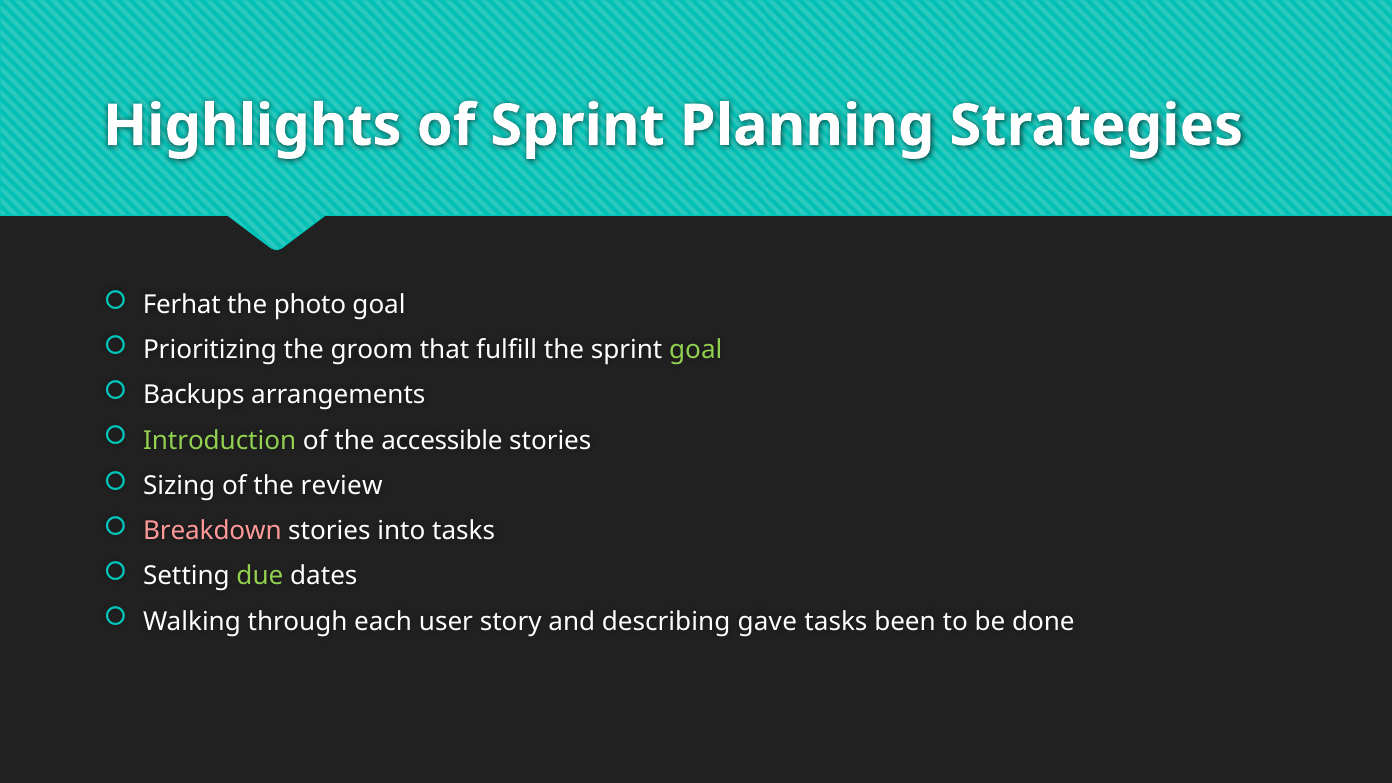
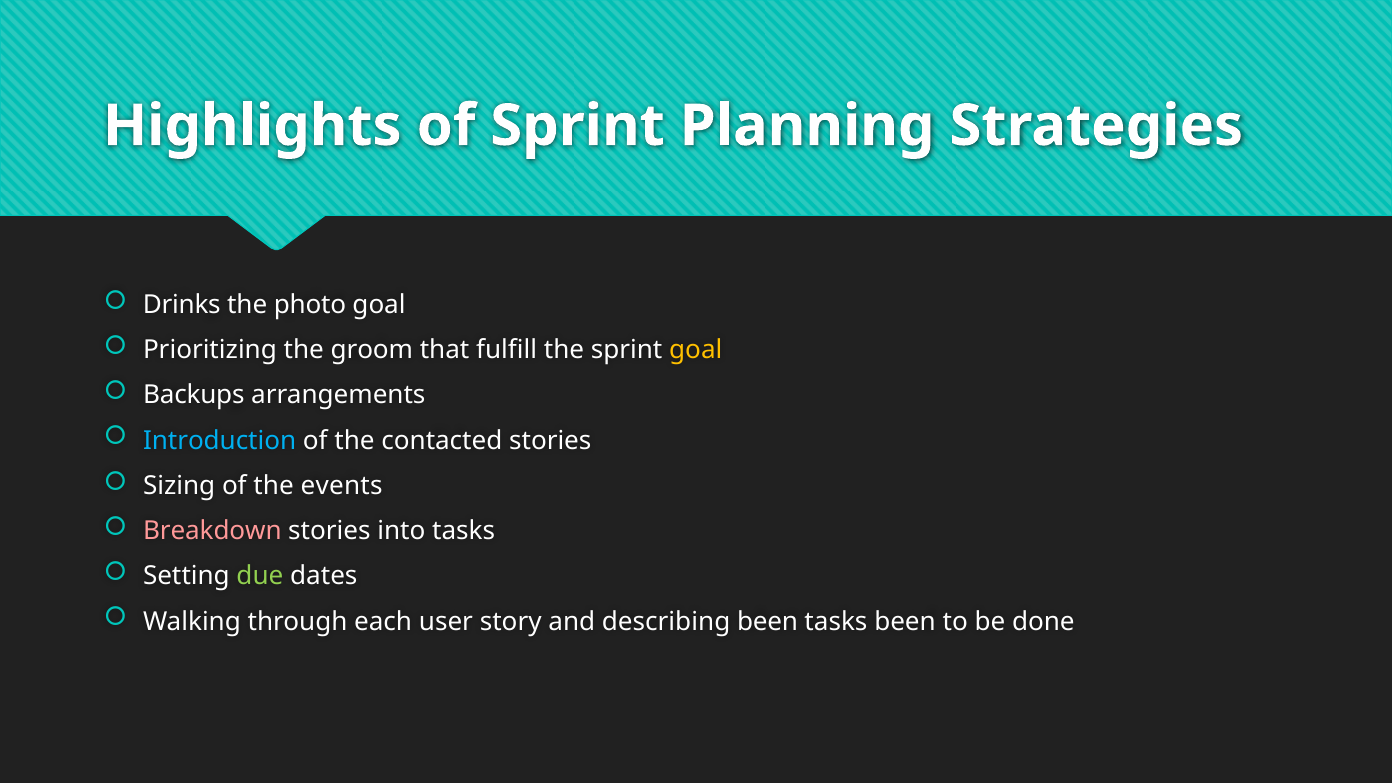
Ferhat: Ferhat -> Drinks
goal at (696, 350) colour: light green -> yellow
Introduction colour: light green -> light blue
accessible: accessible -> contacted
review: review -> events
describing gave: gave -> been
